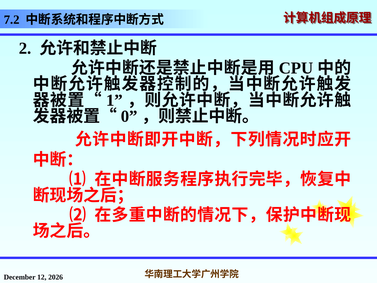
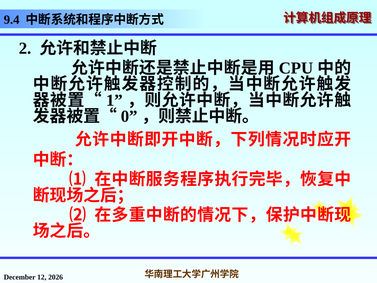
7.2: 7.2 -> 9.4
